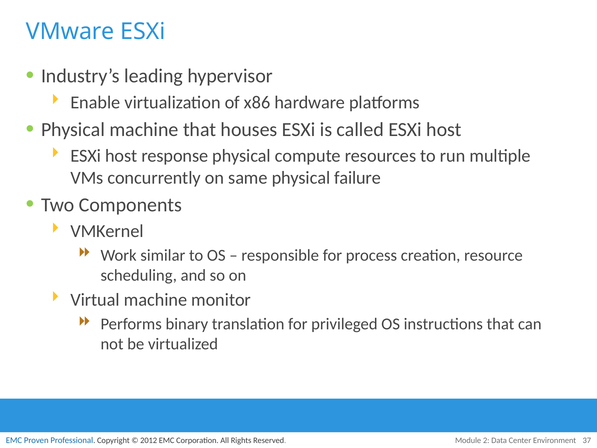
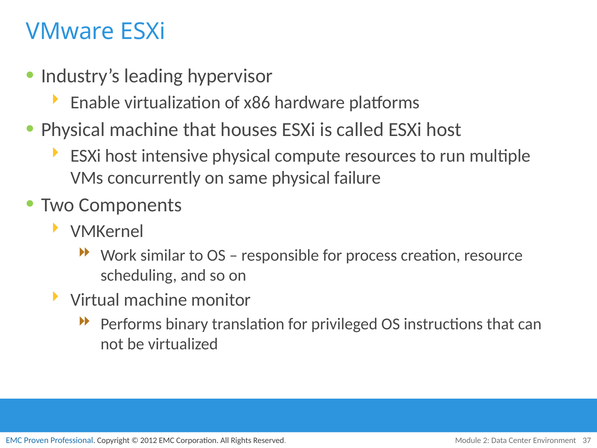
response: response -> intensive
